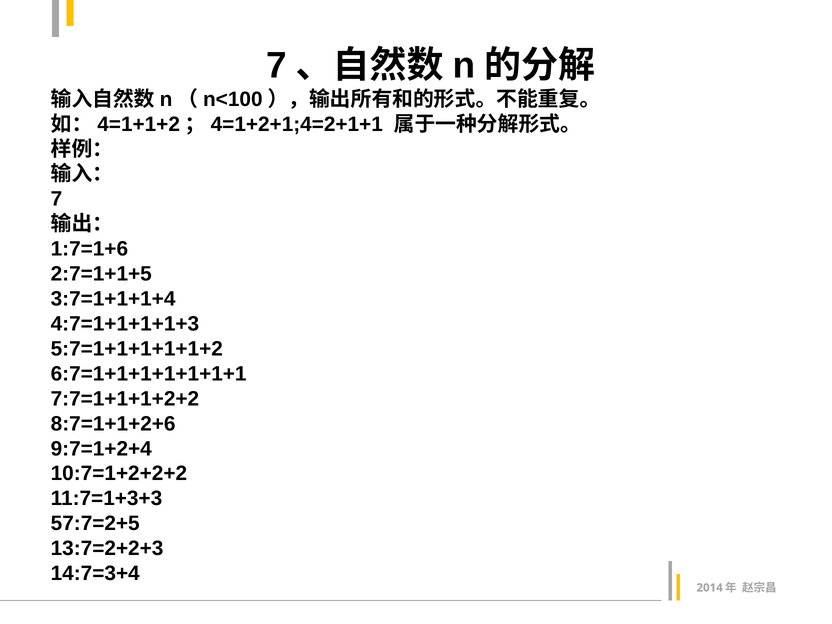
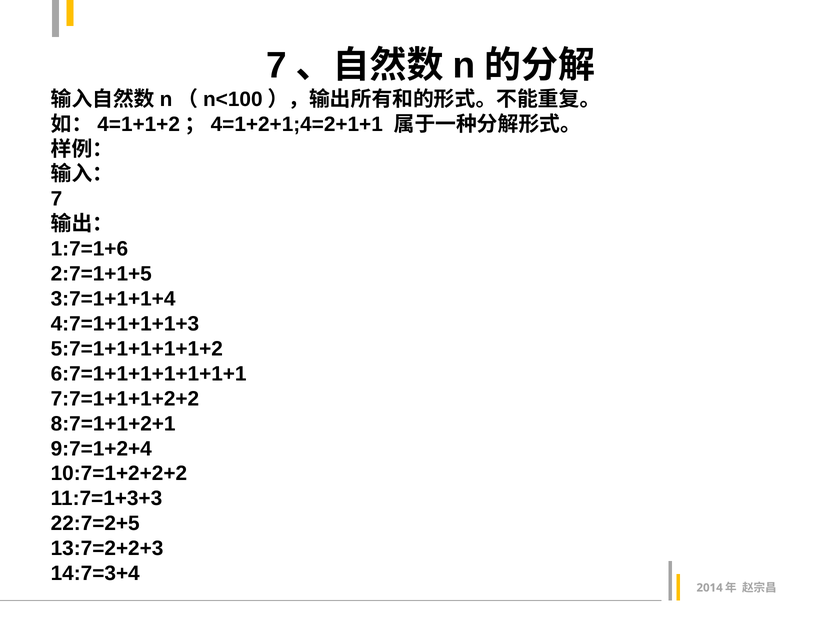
8:7=1+1+2+6: 8:7=1+1+2+6 -> 8:7=1+1+2+1
57:7=2+5: 57:7=2+5 -> 22:7=2+5
